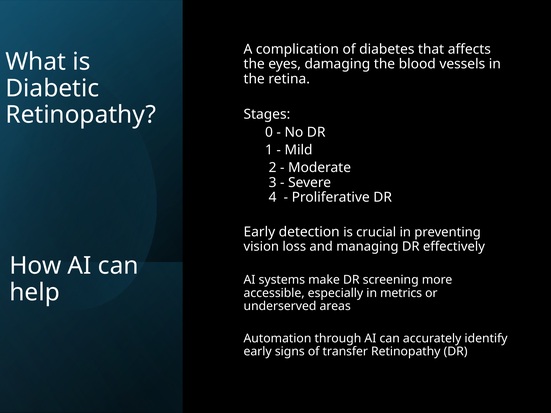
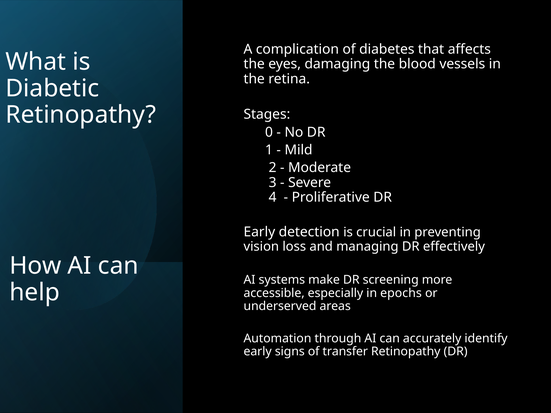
metrics: metrics -> epochs
